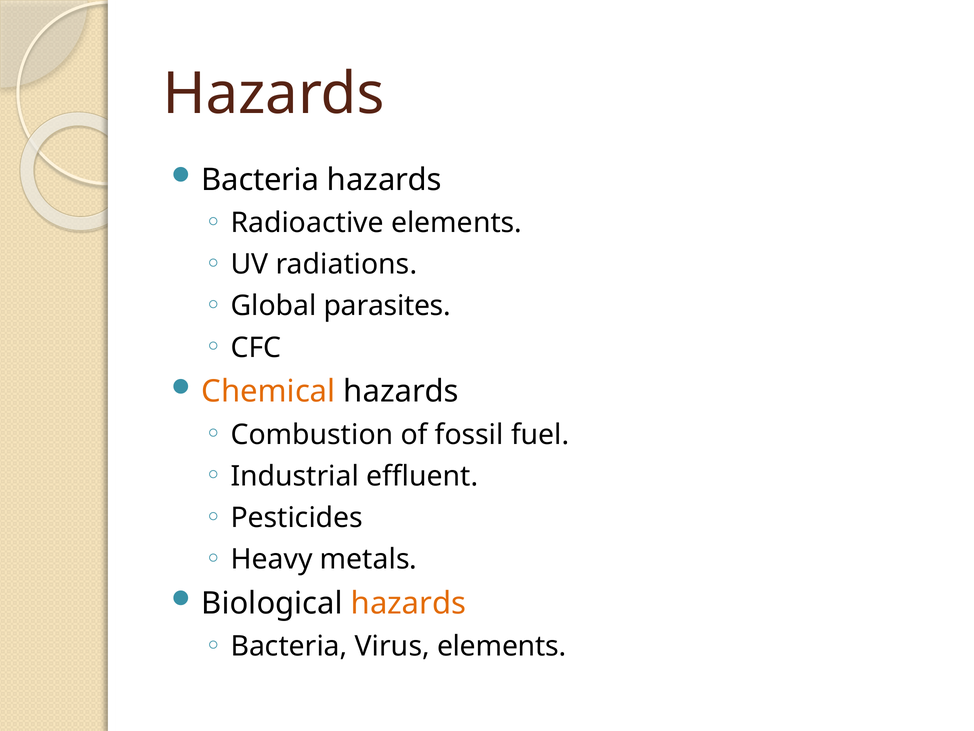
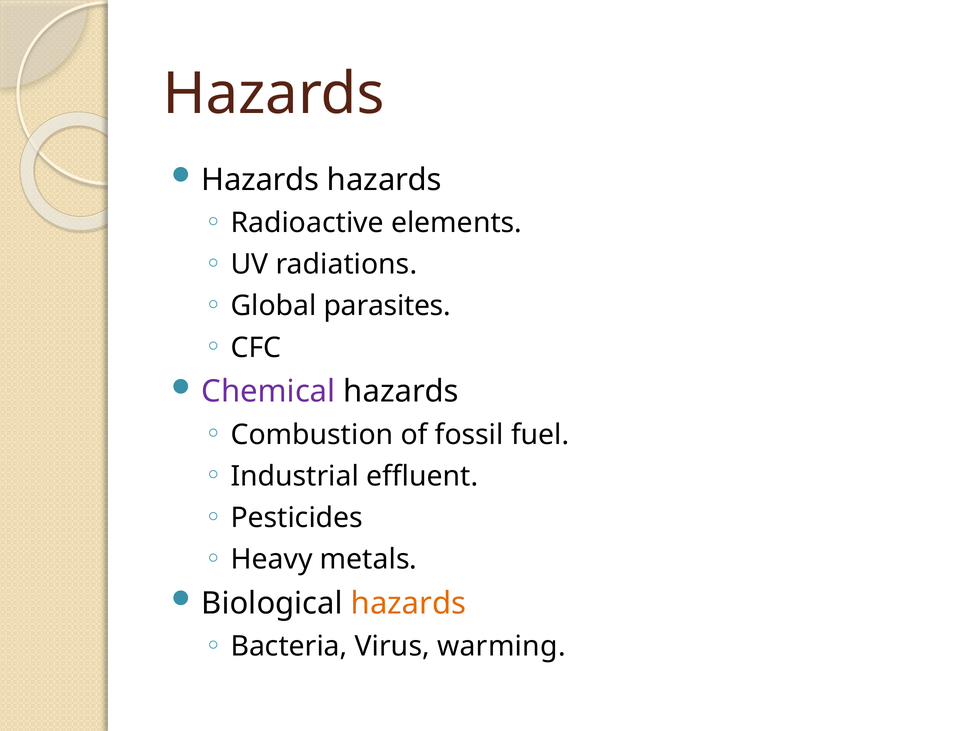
Bacteria at (260, 180): Bacteria -> Hazards
Chemical colour: orange -> purple
Virus elements: elements -> warming
